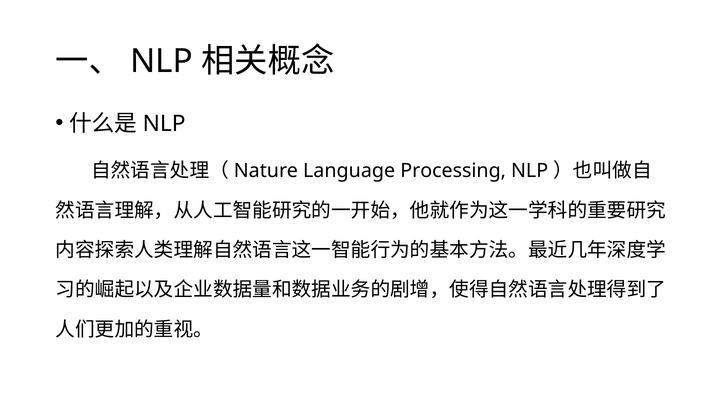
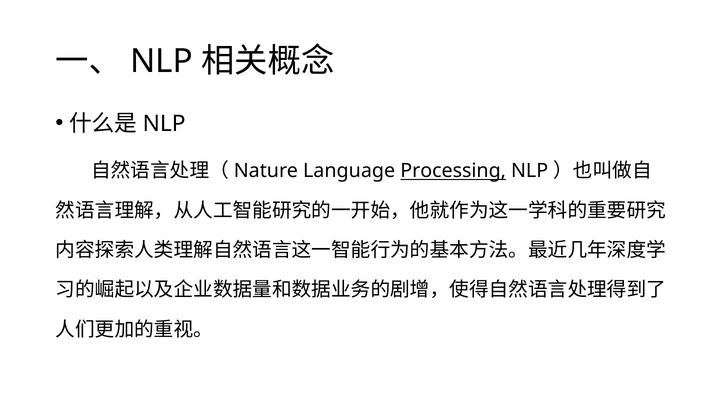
Processing underline: none -> present
